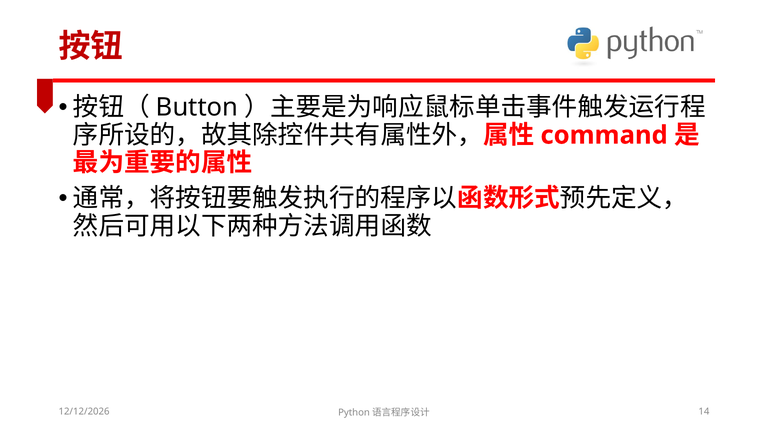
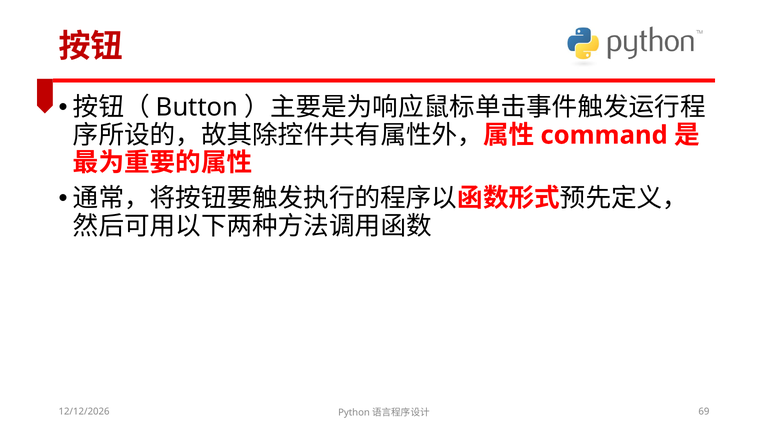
14: 14 -> 69
